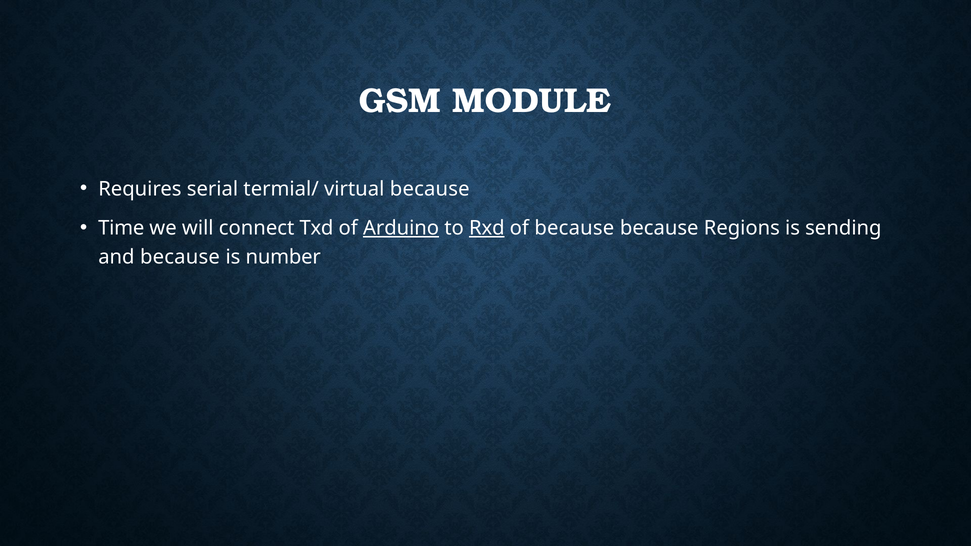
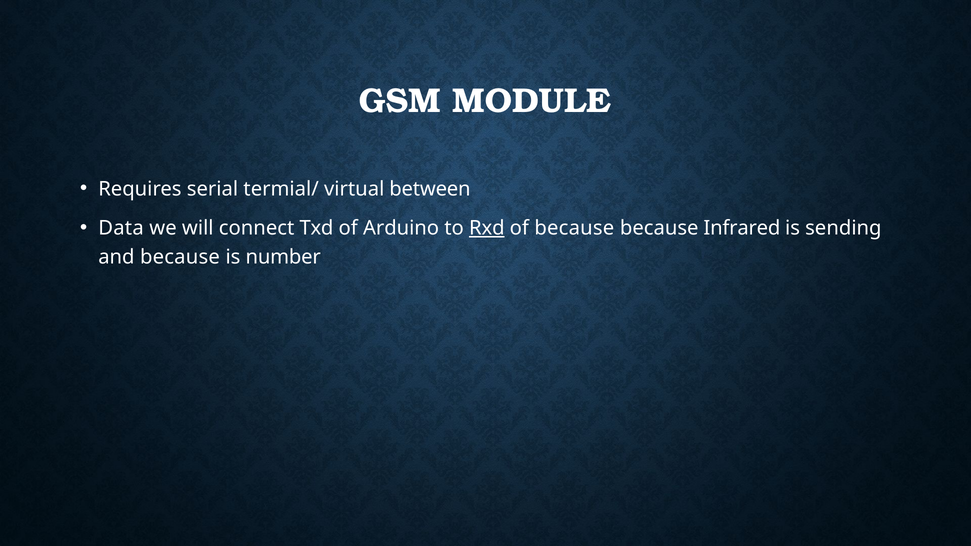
virtual because: because -> between
Time: Time -> Data
Arduino underline: present -> none
Regions: Regions -> Infrared
